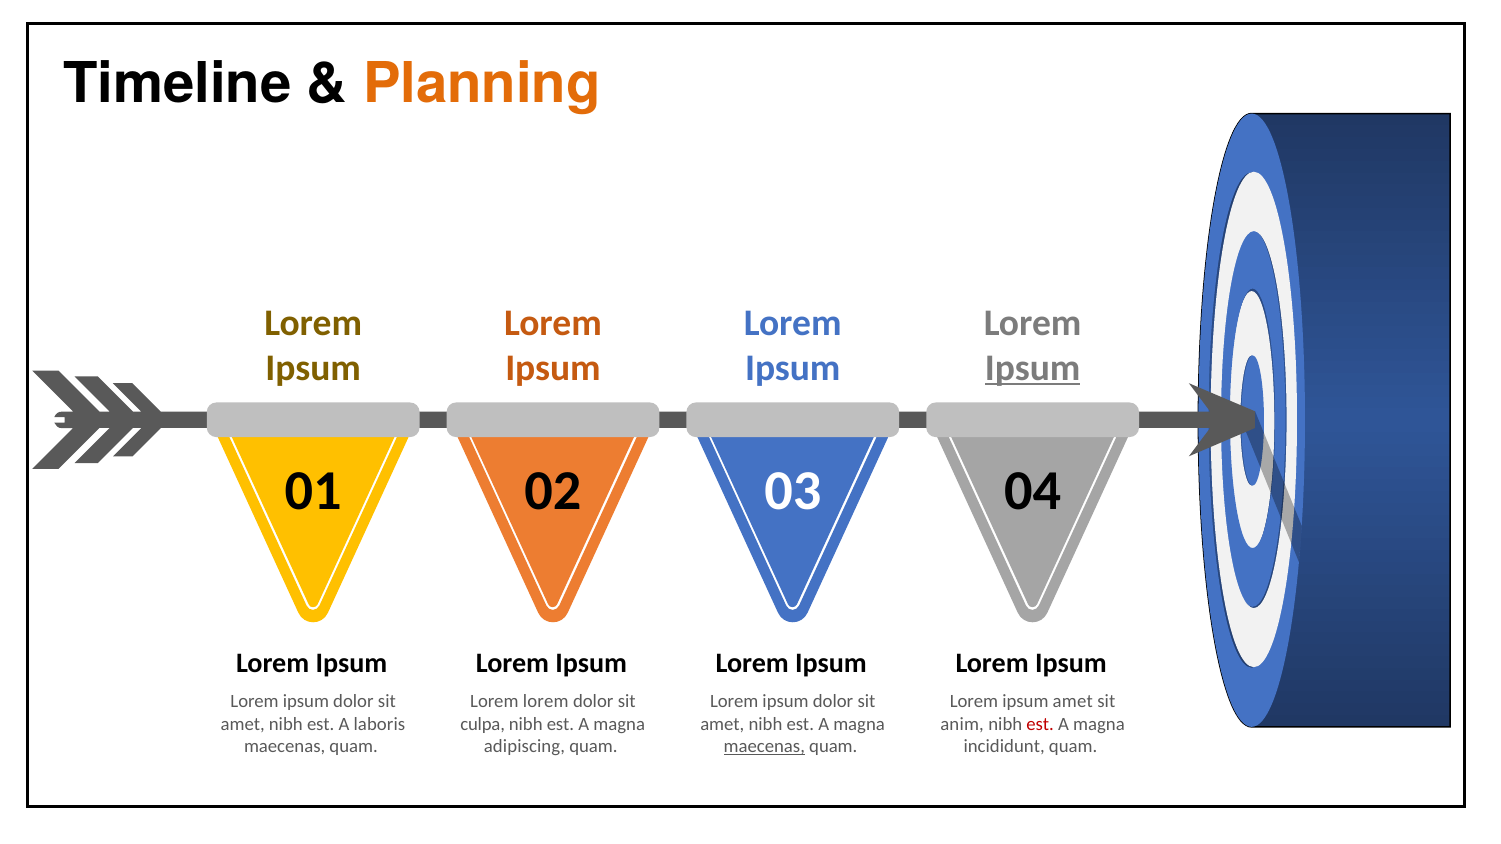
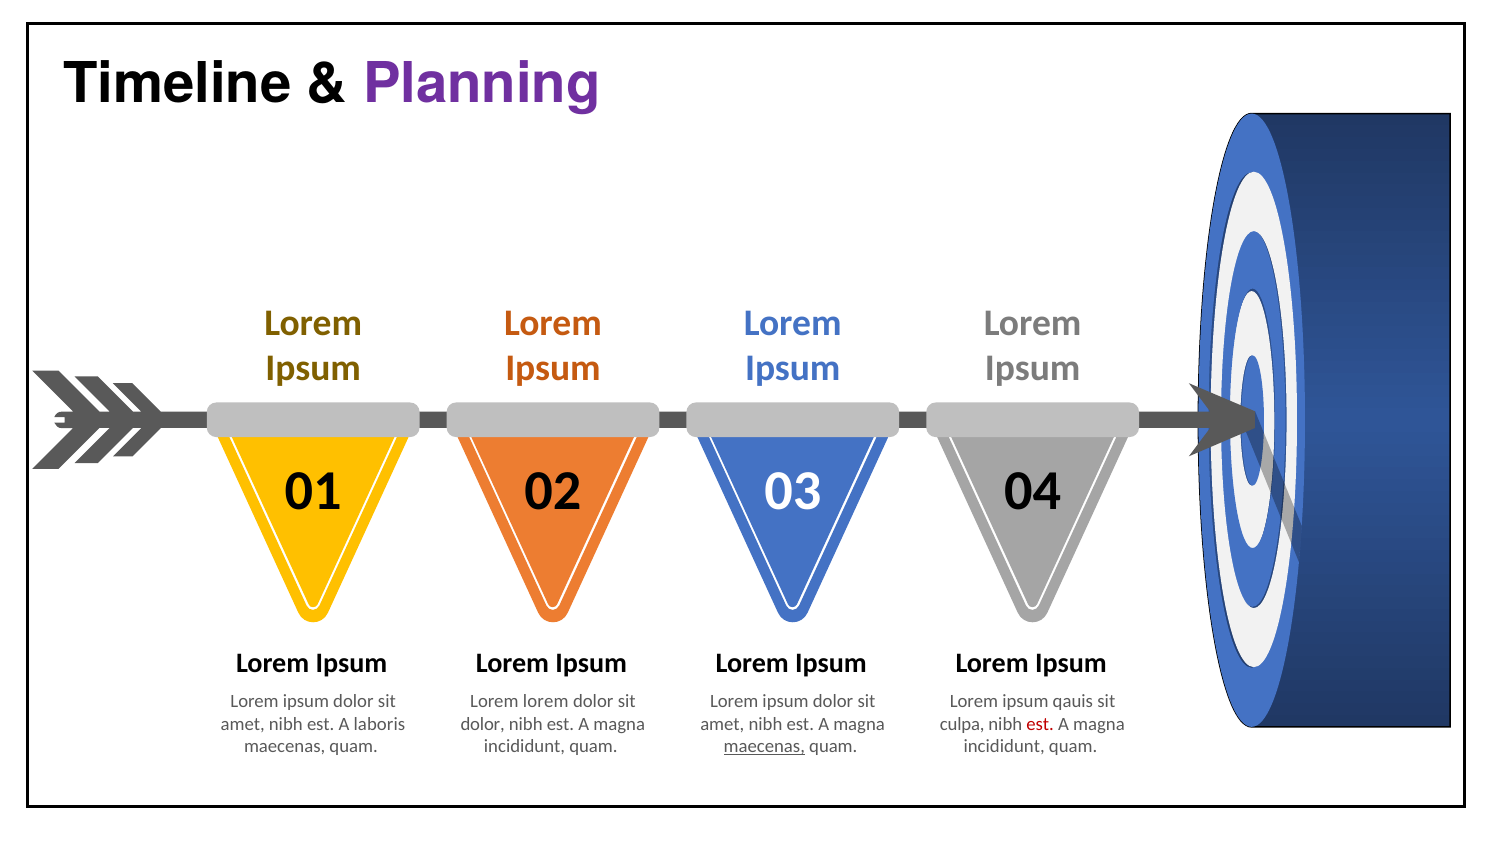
Planning colour: orange -> purple
Ipsum at (1033, 368) underline: present -> none
ipsum amet: amet -> qauis
culpa at (483, 724): culpa -> dolor
anim: anim -> culpa
adipiscing at (524, 747): adipiscing -> incididunt
